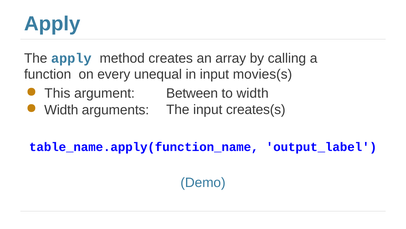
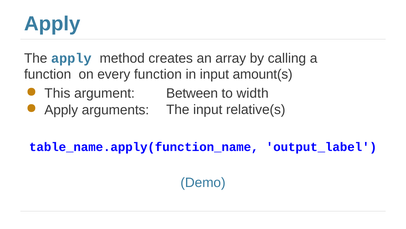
every unequal: unequal -> function
movies(s: movies(s -> amount(s
Width at (61, 110): Width -> Apply
creates(s: creates(s -> relative(s
